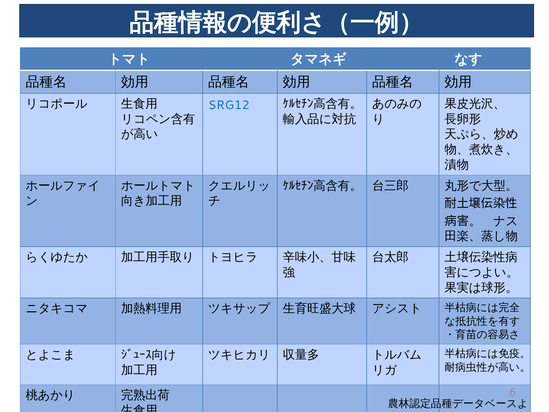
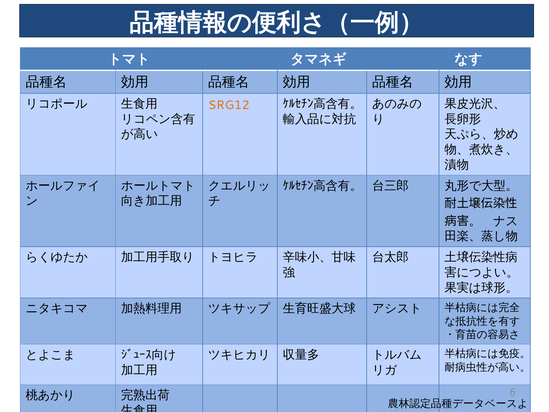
SRG12 colour: blue -> orange
